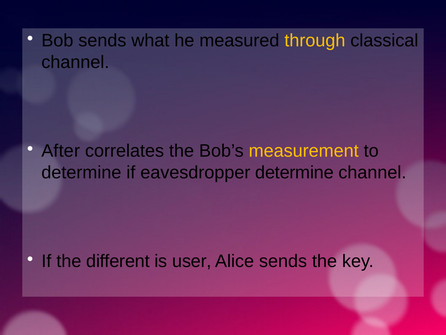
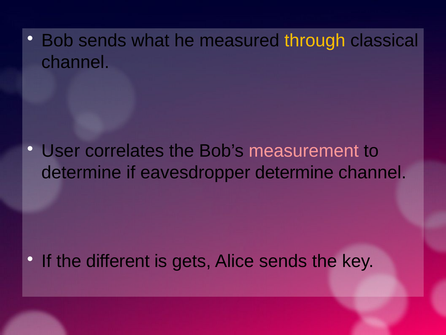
After: After -> User
measurement colour: yellow -> pink
user: user -> gets
